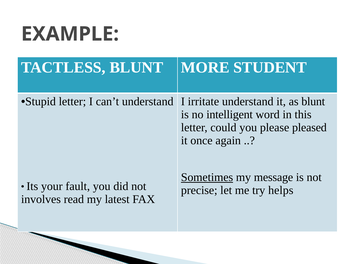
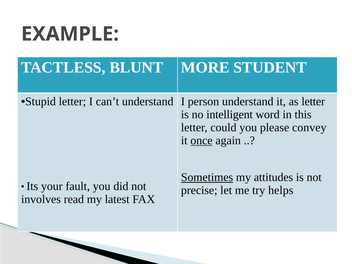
irritate: irritate -> person
as blunt: blunt -> letter
pleased: pleased -> convey
once underline: none -> present
message: message -> attitudes
